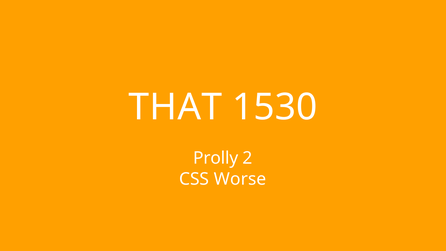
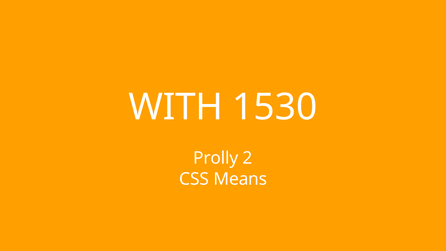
THAT: THAT -> WITH
Worse: Worse -> Means
